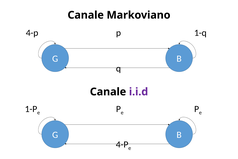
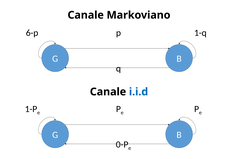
4-p at (32, 33): 4-p -> 6-p
i.i.d colour: purple -> blue
4-P at (122, 144): 4-P -> 0-P
